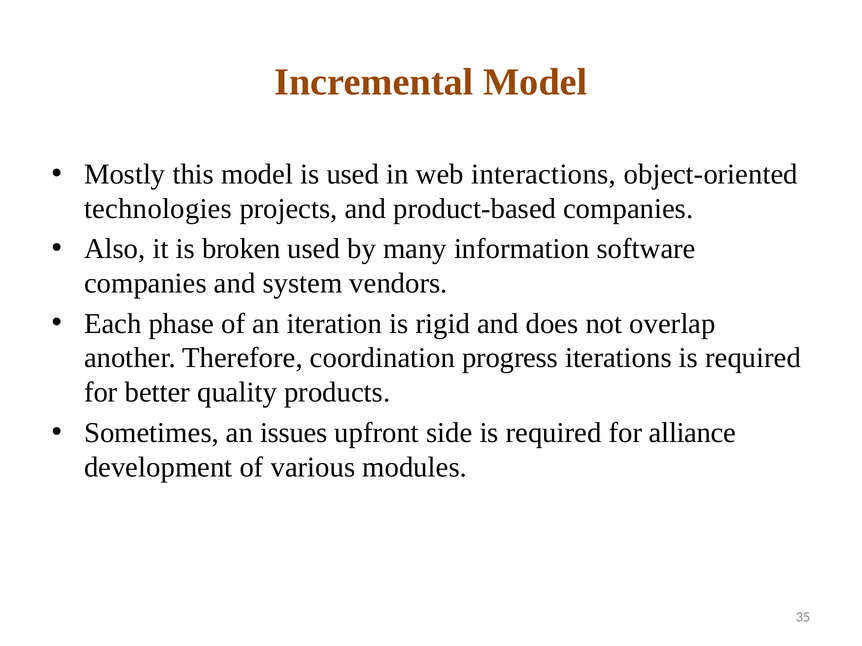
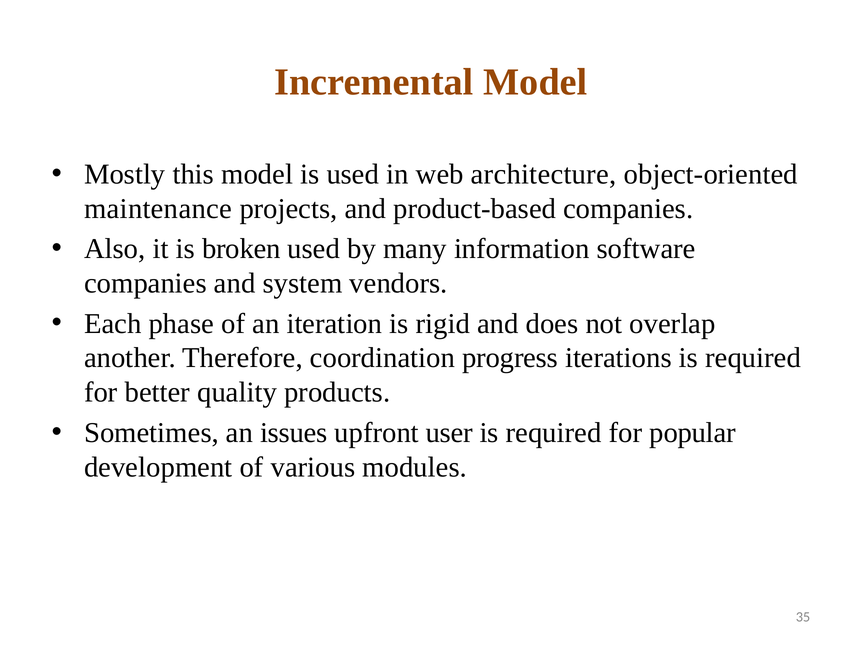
interactions: interactions -> architecture
technologies: technologies -> maintenance
side: side -> user
alliance: alliance -> popular
